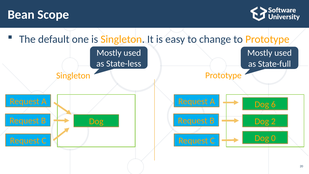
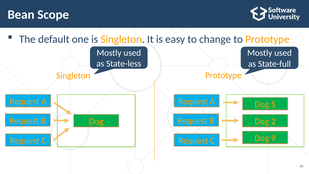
6: 6 -> 5
0: 0 -> 9
